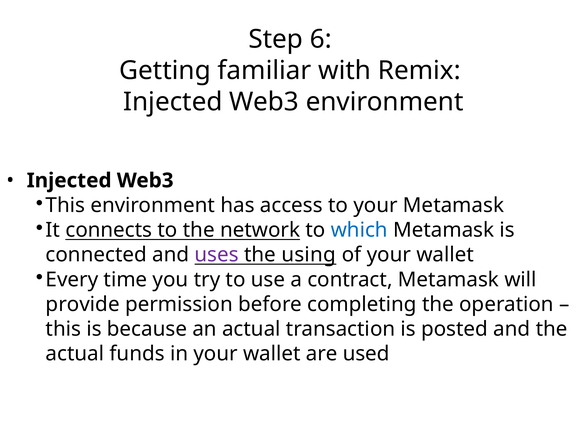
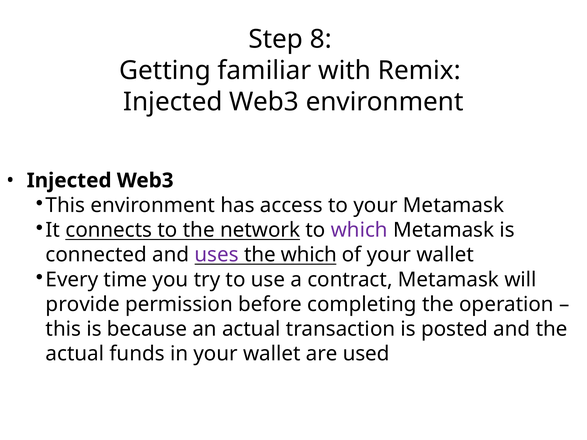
6: 6 -> 8
which at (359, 230) colour: blue -> purple
the using: using -> which
